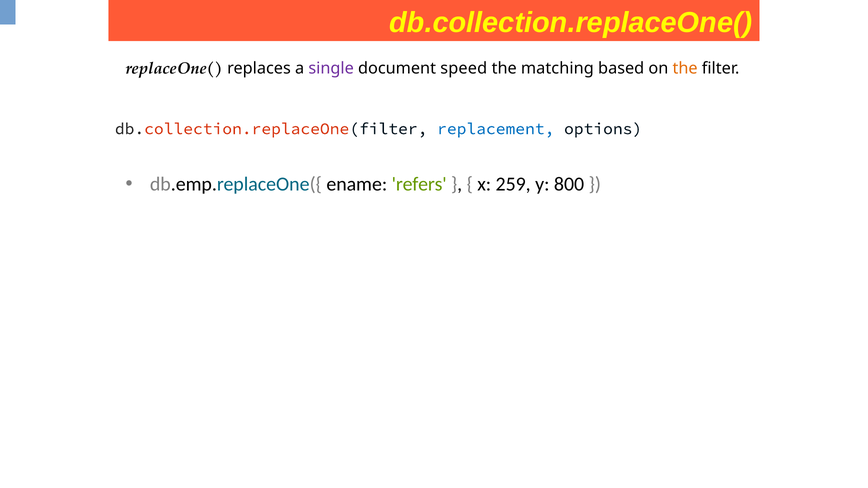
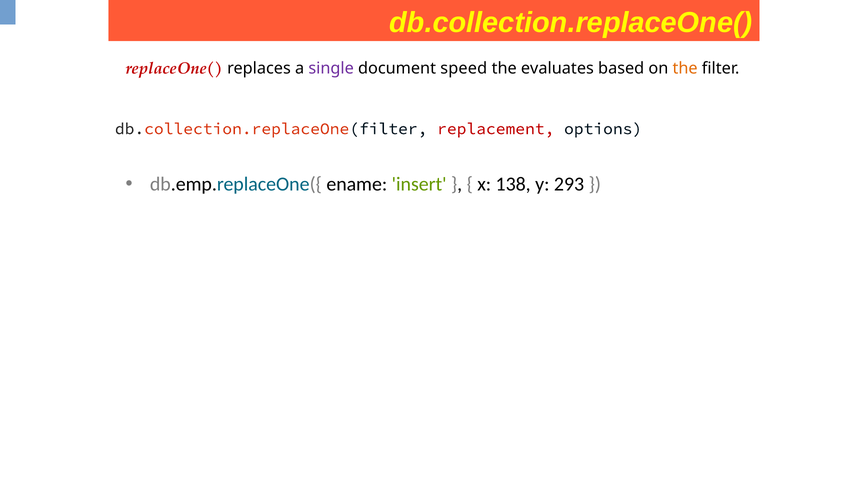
replaceOne( colour: black -> red
matching: matching -> evaluates
replacement colour: blue -> red
refers: refers -> insert
259: 259 -> 138
800: 800 -> 293
